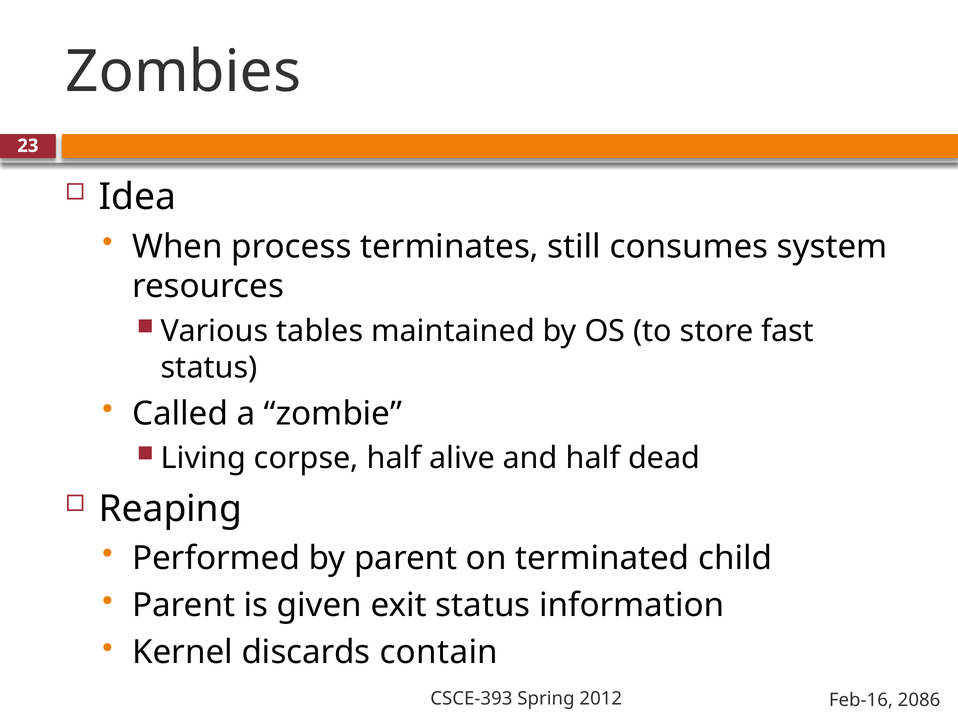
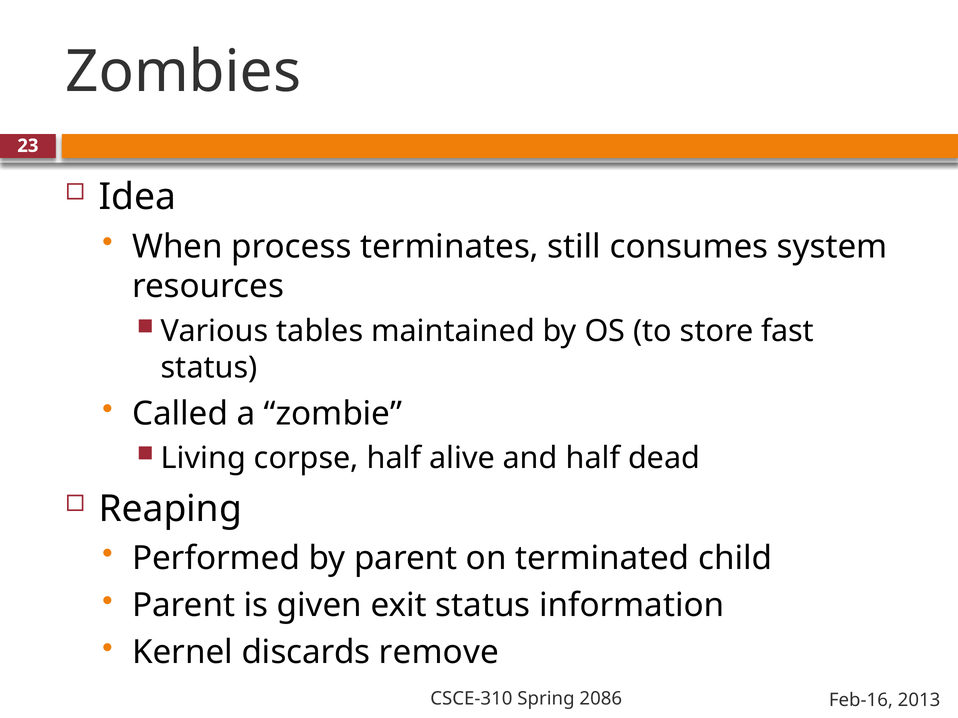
contain: contain -> remove
CSCE-393: CSCE-393 -> CSCE-310
2012: 2012 -> 2086
2086: 2086 -> 2013
